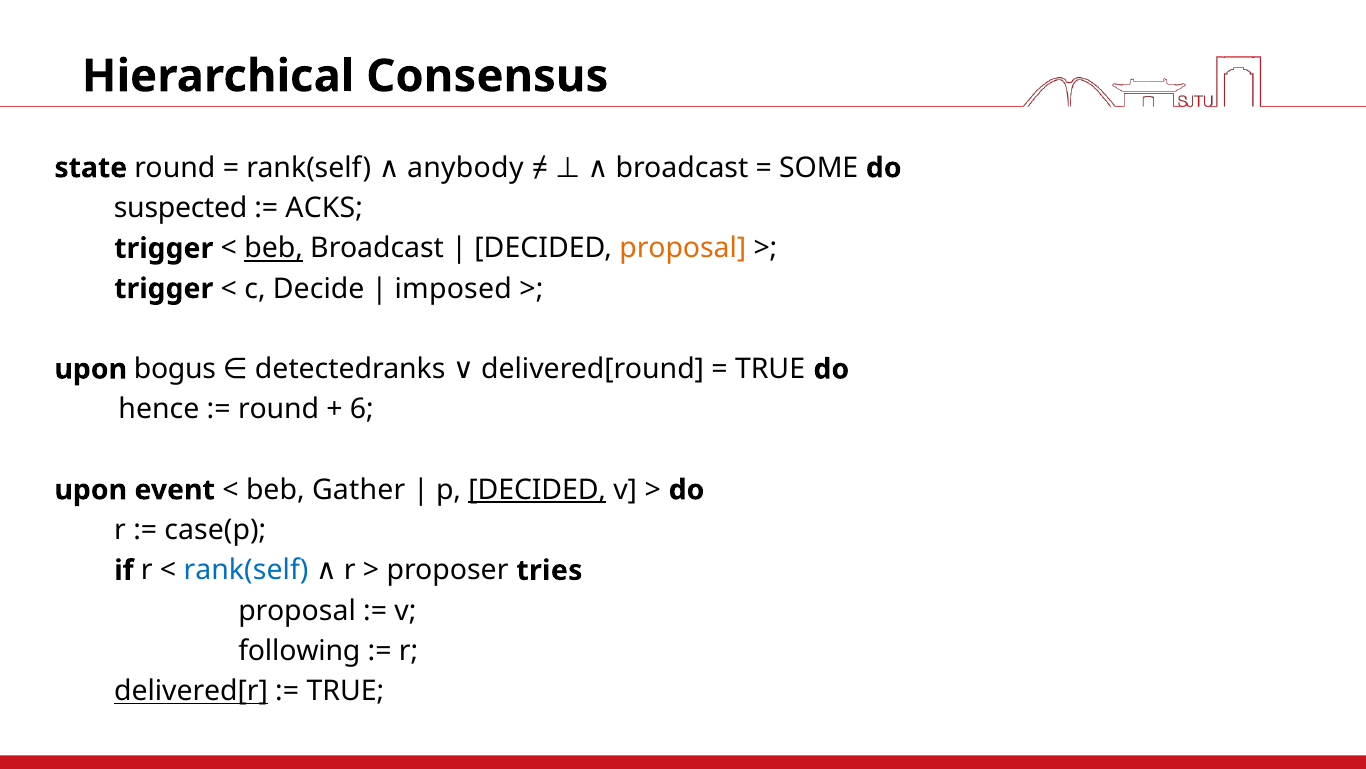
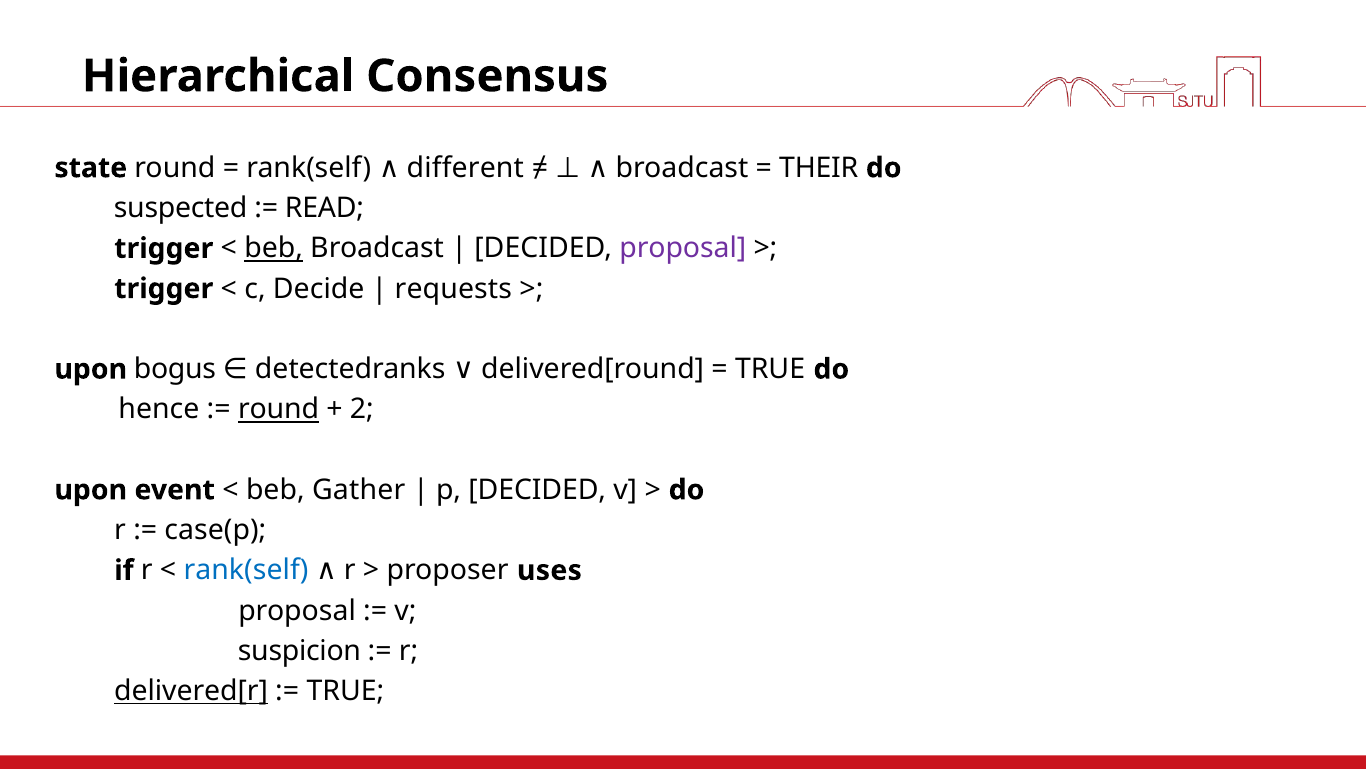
SOME: SOME -> THEIR
anybody: anybody -> different
ACKS: ACKS -> READ
proposal at (683, 248) colour: orange -> purple
imposed: imposed -> requests
round at (279, 409) underline: none -> present
6: 6 -> 2
DECIDED at (537, 490) underline: present -> none
tries: tries -> uses
following: following -> suspicion
